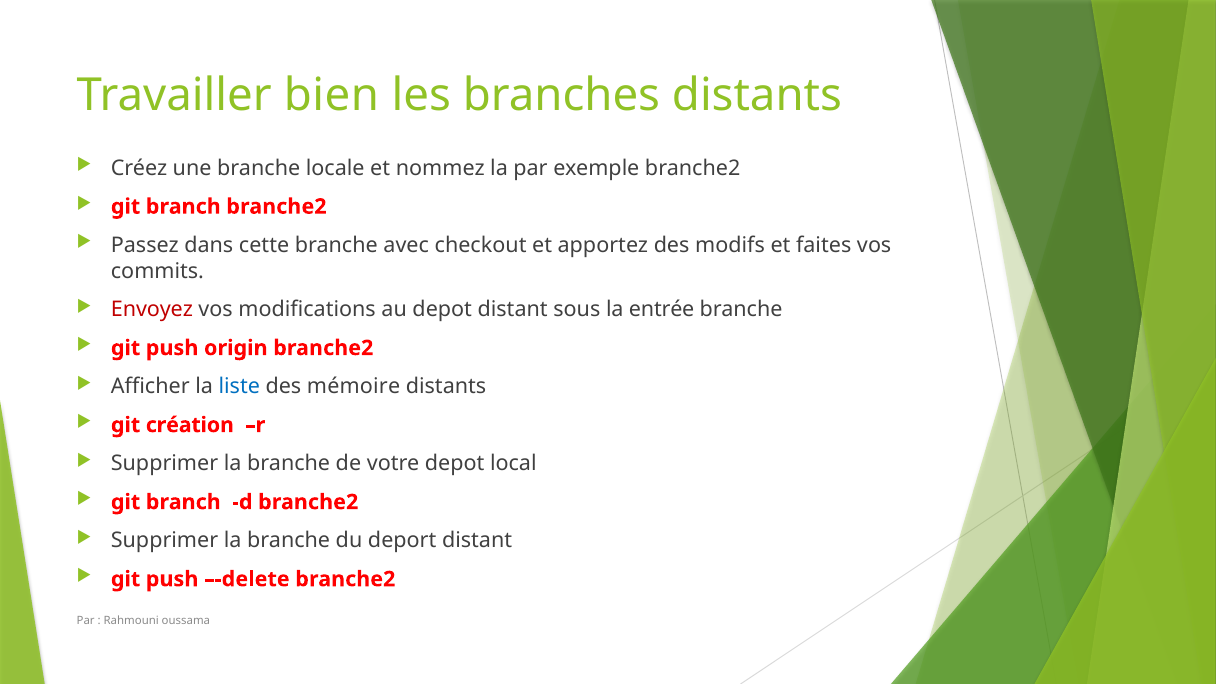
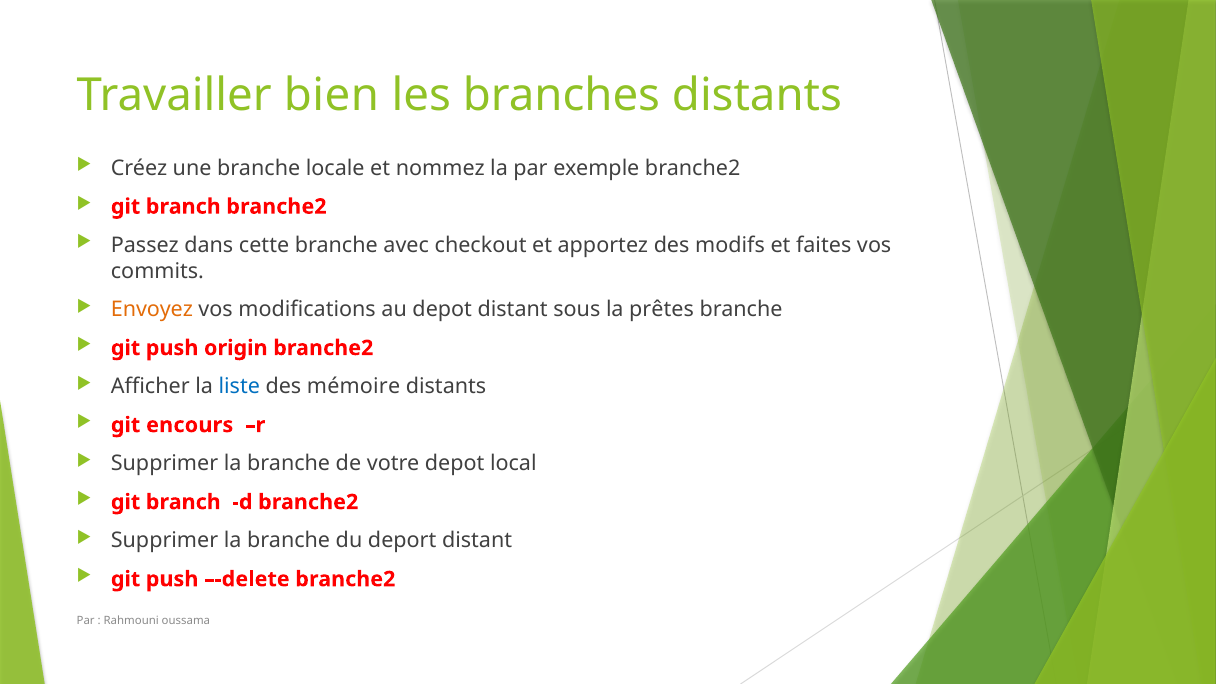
Envoyez colour: red -> orange
entrée: entrée -> prêtes
création: création -> encours
